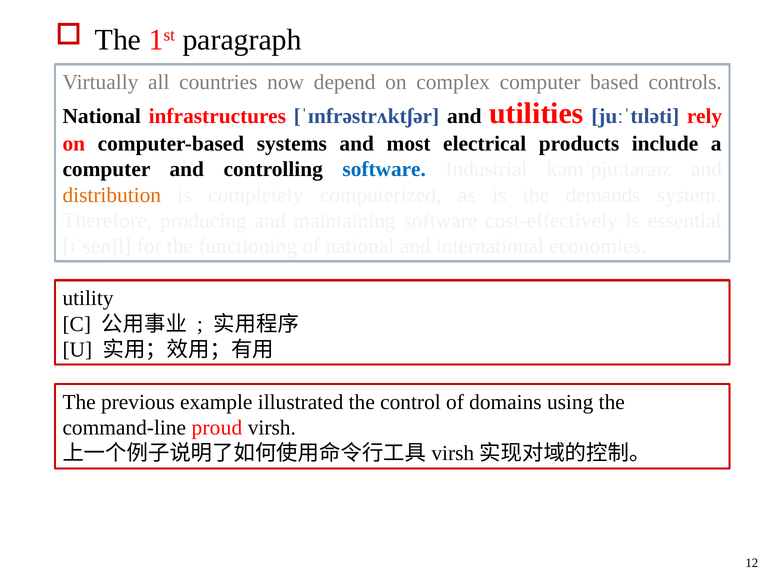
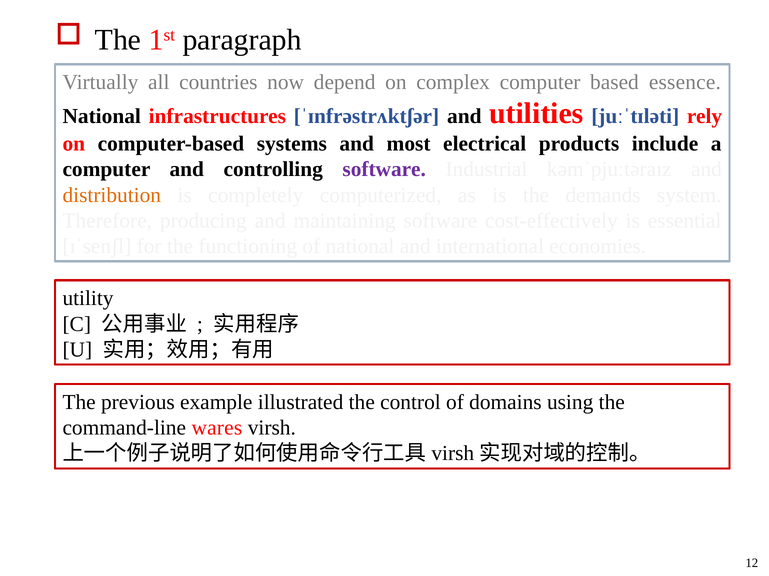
controls: controls -> essence
software at (384, 170) colour: blue -> purple
proud: proud -> wares
